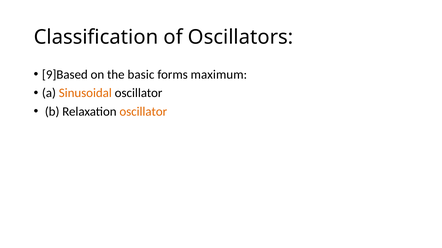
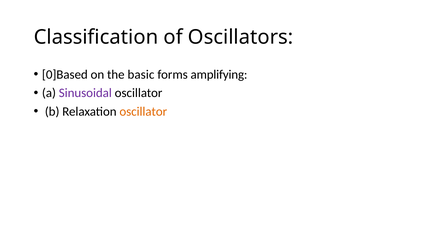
9]Based: 9]Based -> 0]Based
maximum: maximum -> amplifying
Sinusoidal colour: orange -> purple
